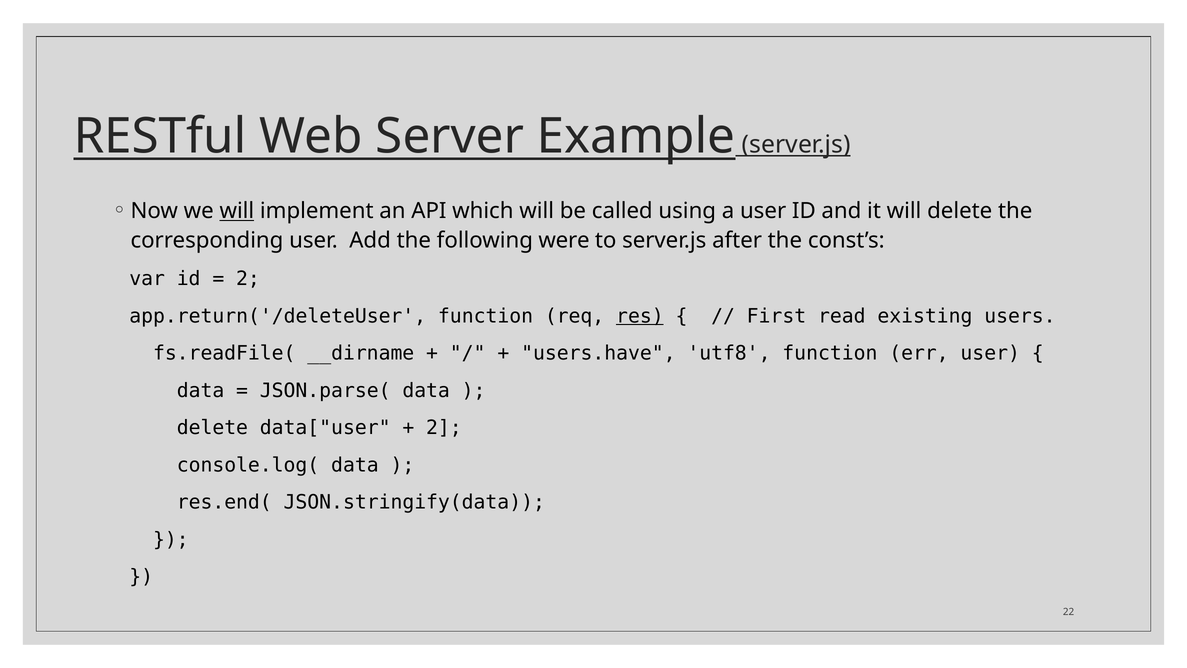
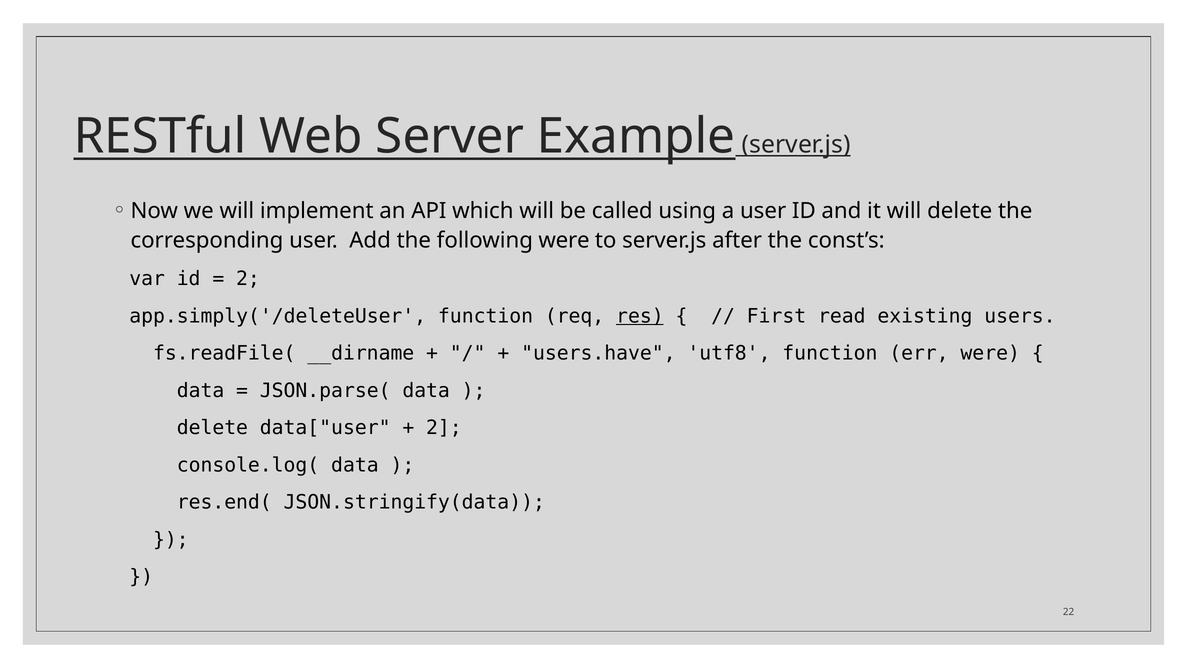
will at (237, 211) underline: present -> none
app.return('/deleteUser: app.return('/deleteUser -> app.simply('/deleteUser
err user: user -> were
